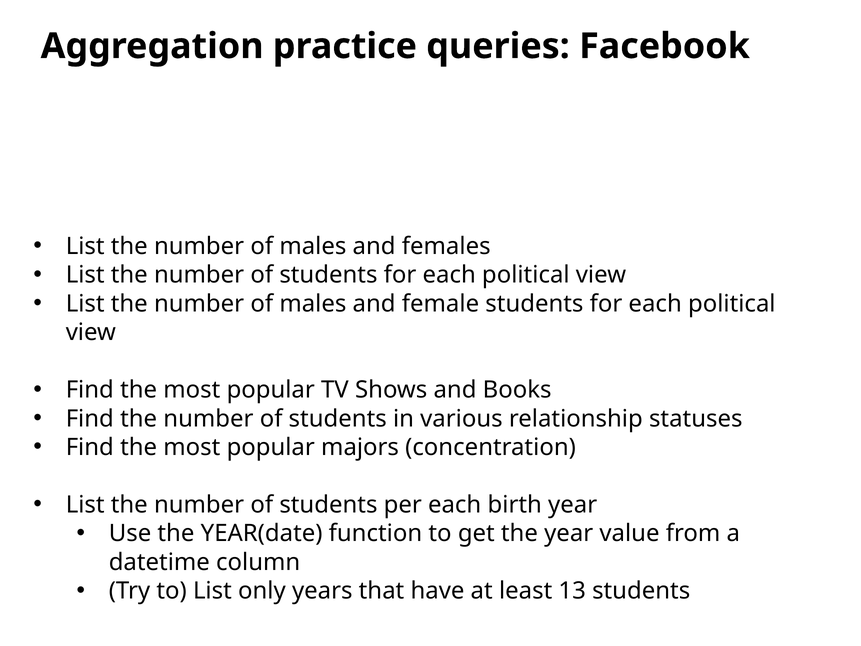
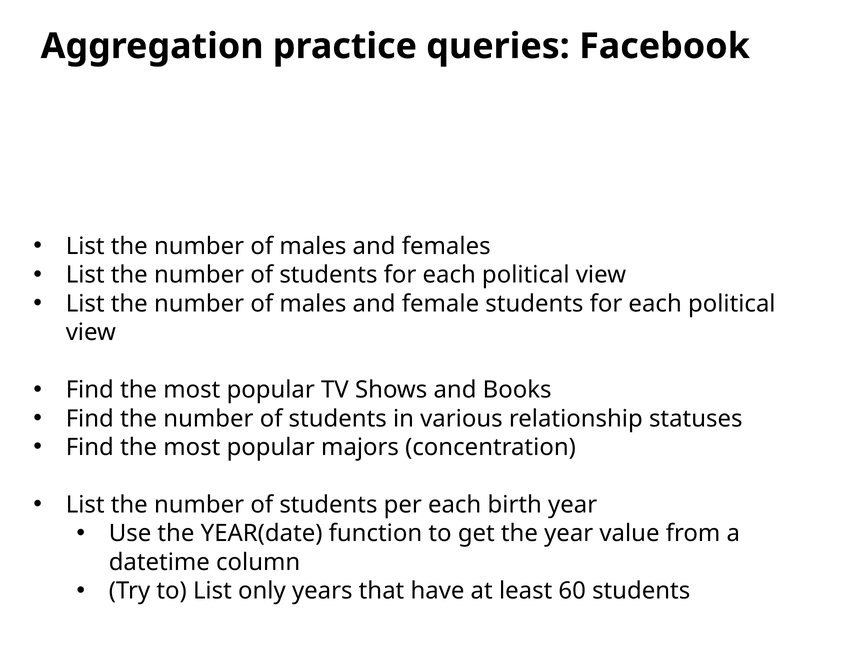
13: 13 -> 60
